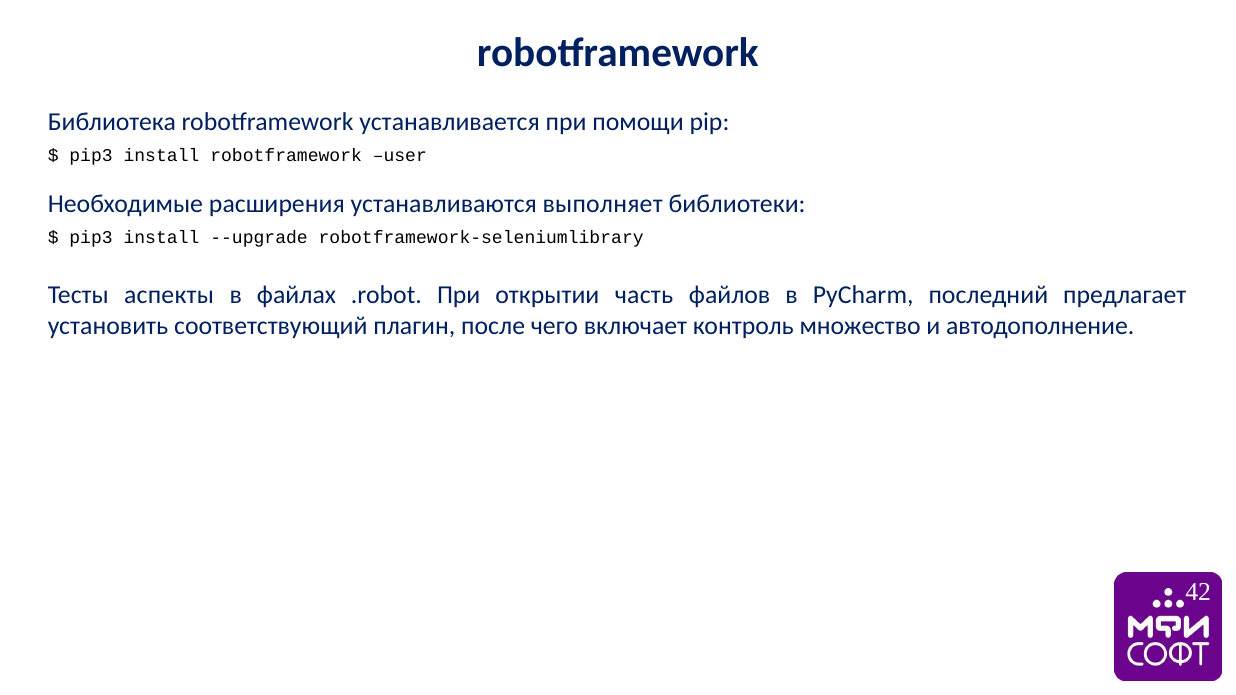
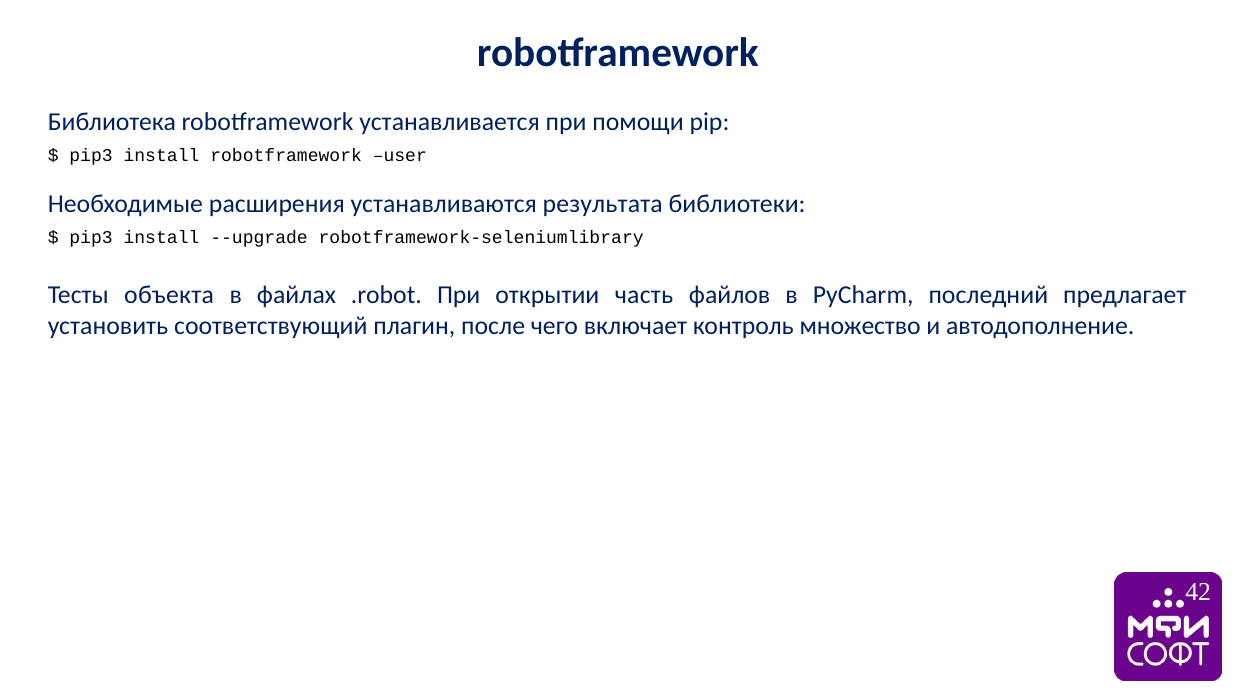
выполняет: выполняет -> результата
аспекты: аспекты -> объекта
